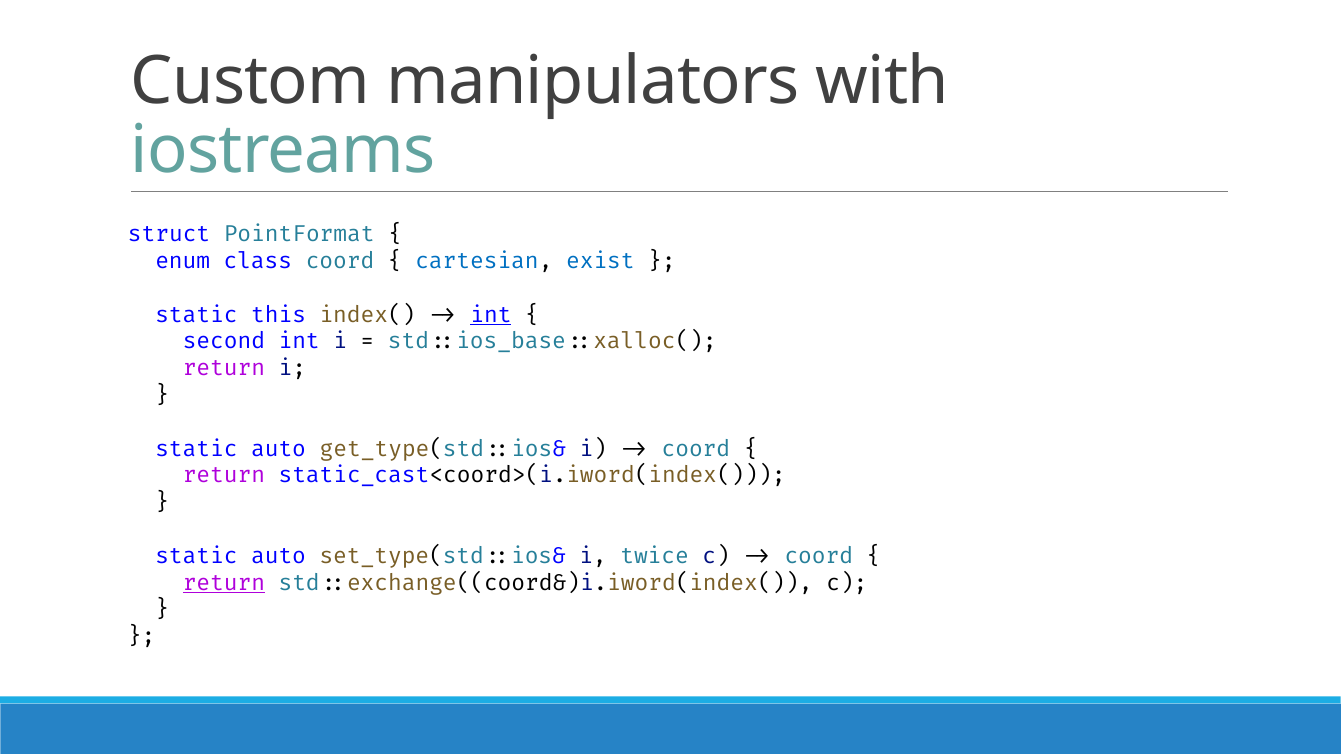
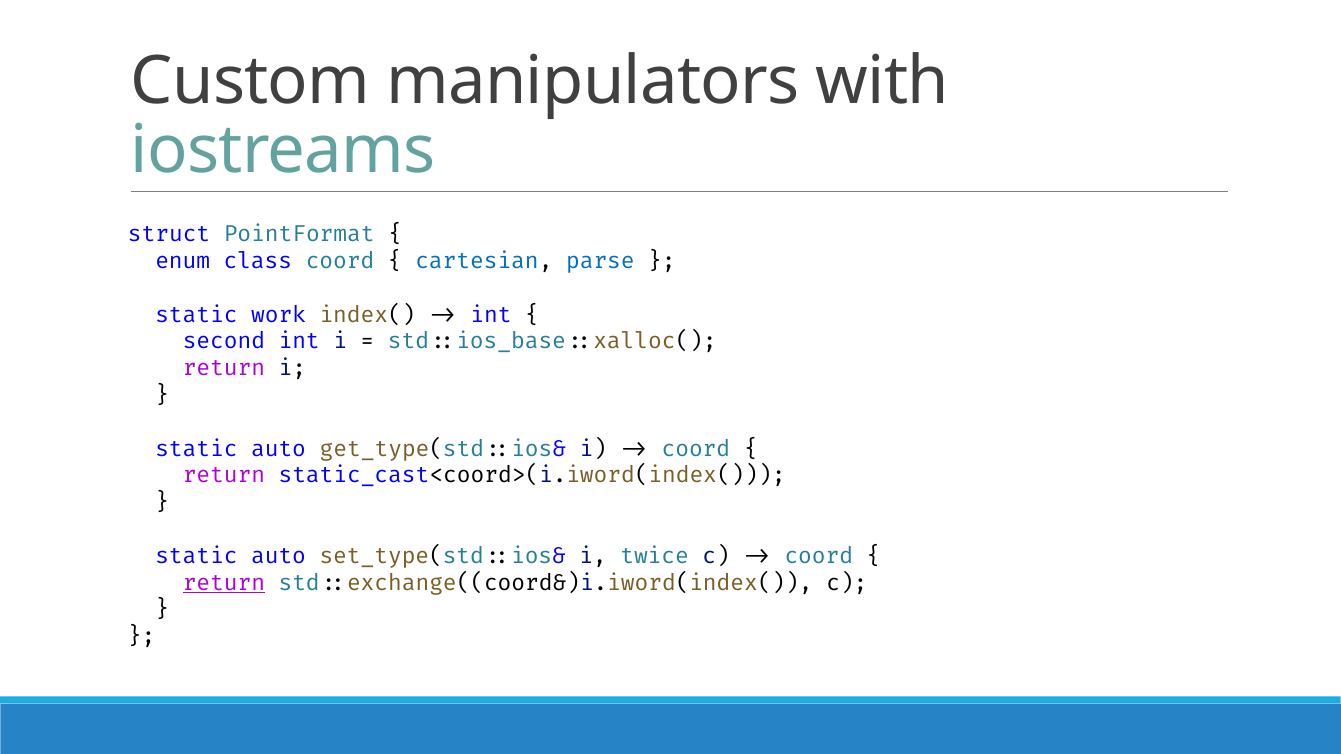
exist: exist -> parse
this: this -> work
int at (491, 315) underline: present -> none
